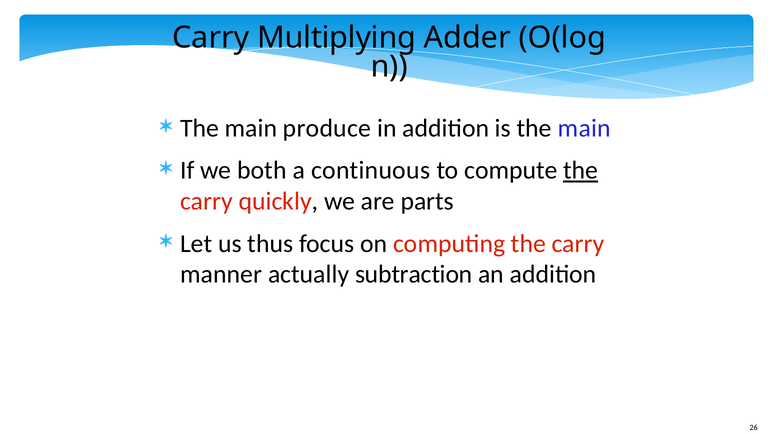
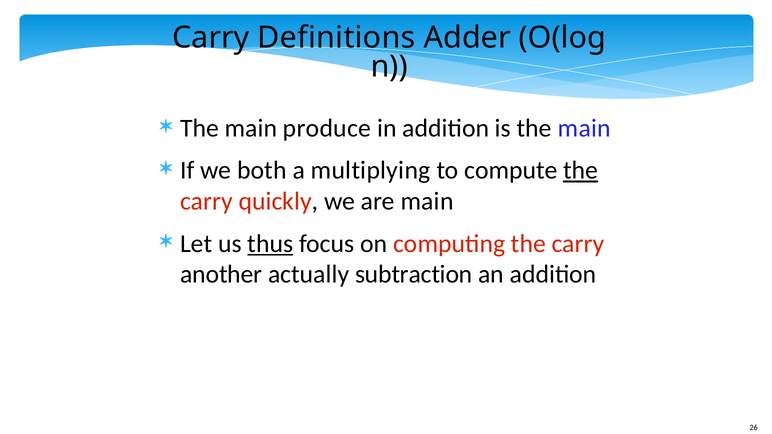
Multiplying: Multiplying -> Definitions
continuous: continuous -> multiplying
are parts: parts -> main
thus underline: none -> present
manner: manner -> another
